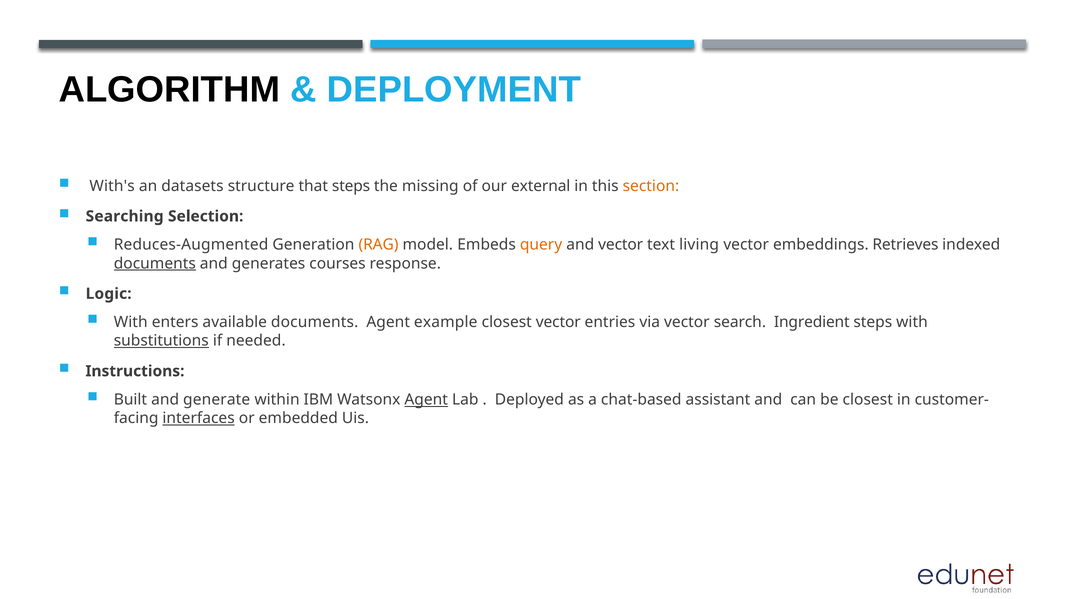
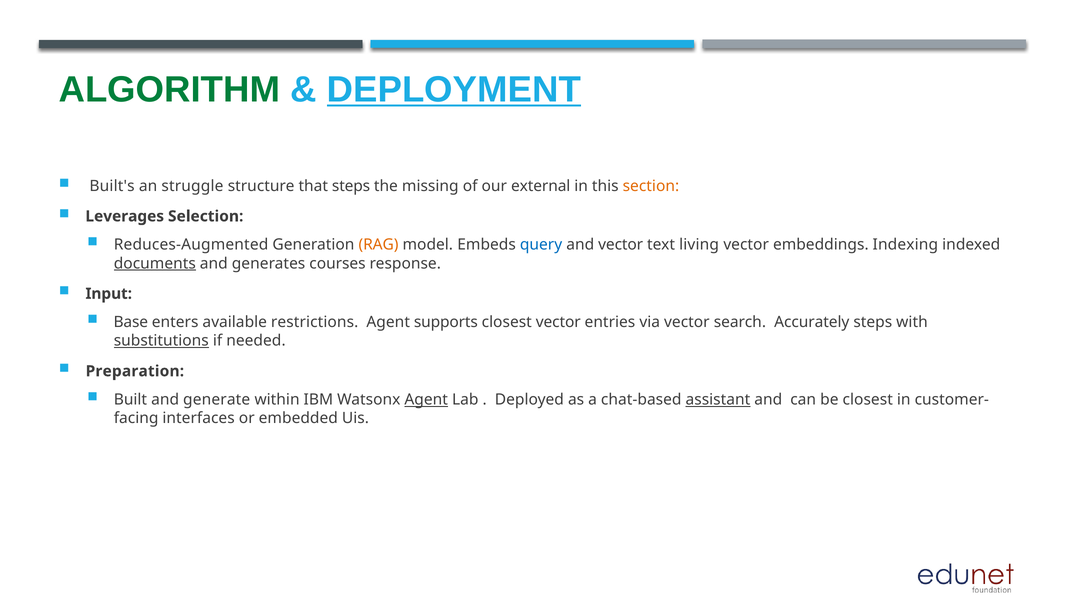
ALGORITHM colour: black -> green
DEPLOYMENT underline: none -> present
With's: With's -> Built's
datasets: datasets -> struggle
Searching: Searching -> Leverages
query colour: orange -> blue
Retrieves: Retrieves -> Indexing
Logic: Logic -> Input
With at (131, 322): With -> Base
available documents: documents -> restrictions
example: example -> supports
Ingredient: Ingredient -> Accurately
Instructions: Instructions -> Preparation
assistant underline: none -> present
interfaces underline: present -> none
